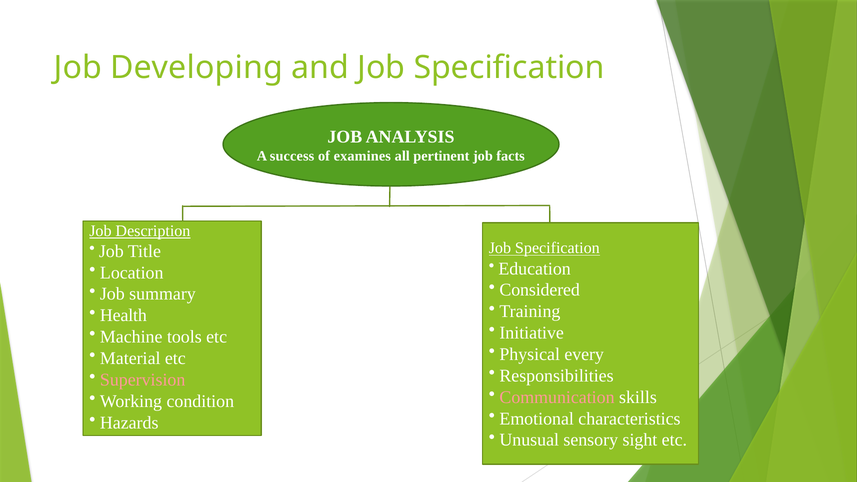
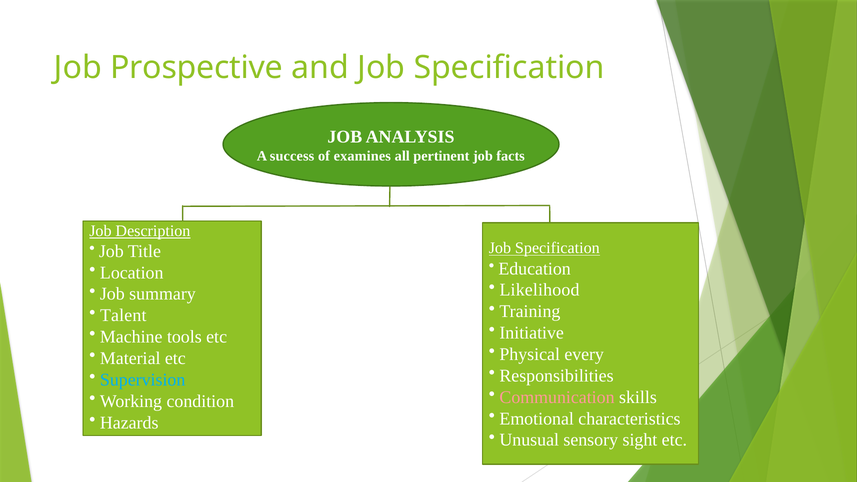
Developing: Developing -> Prospective
Considered: Considered -> Likelihood
Health: Health -> Talent
Supervision colour: pink -> light blue
